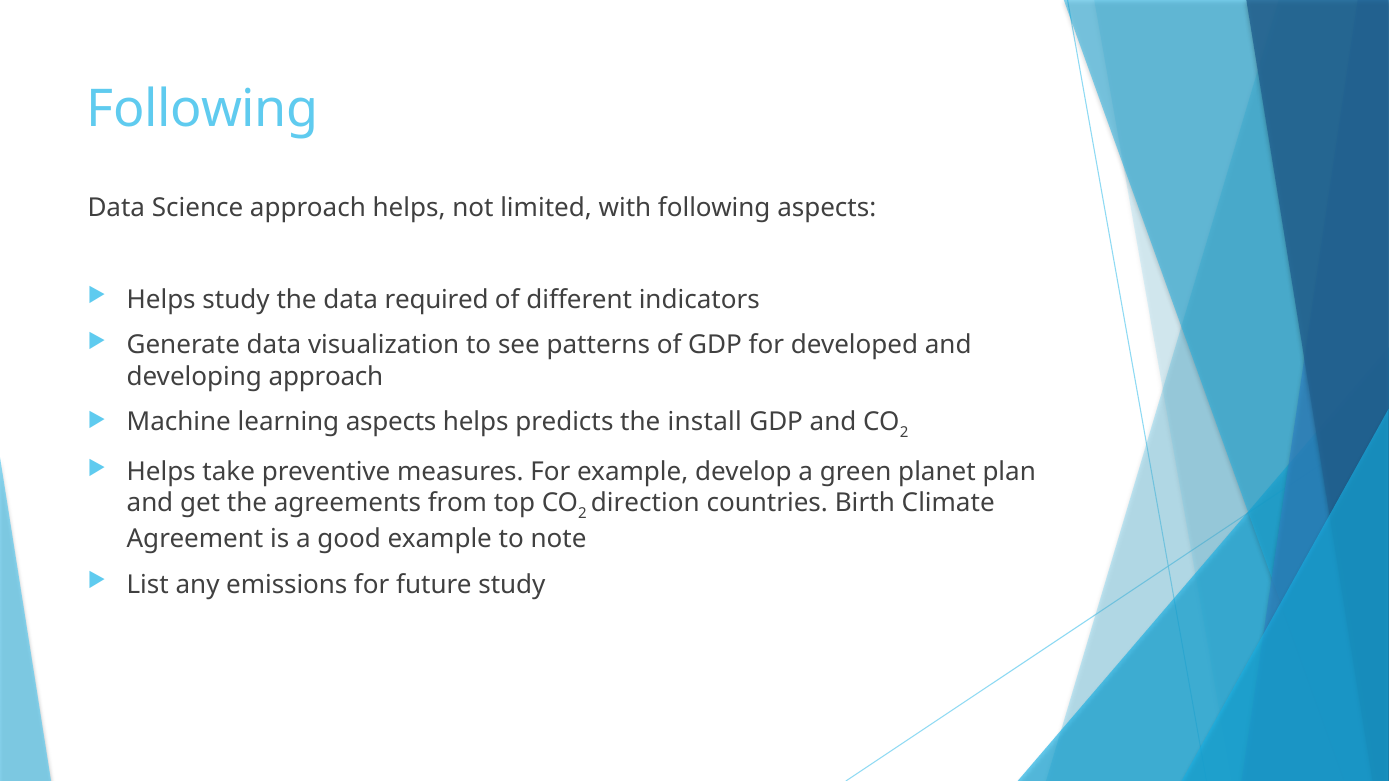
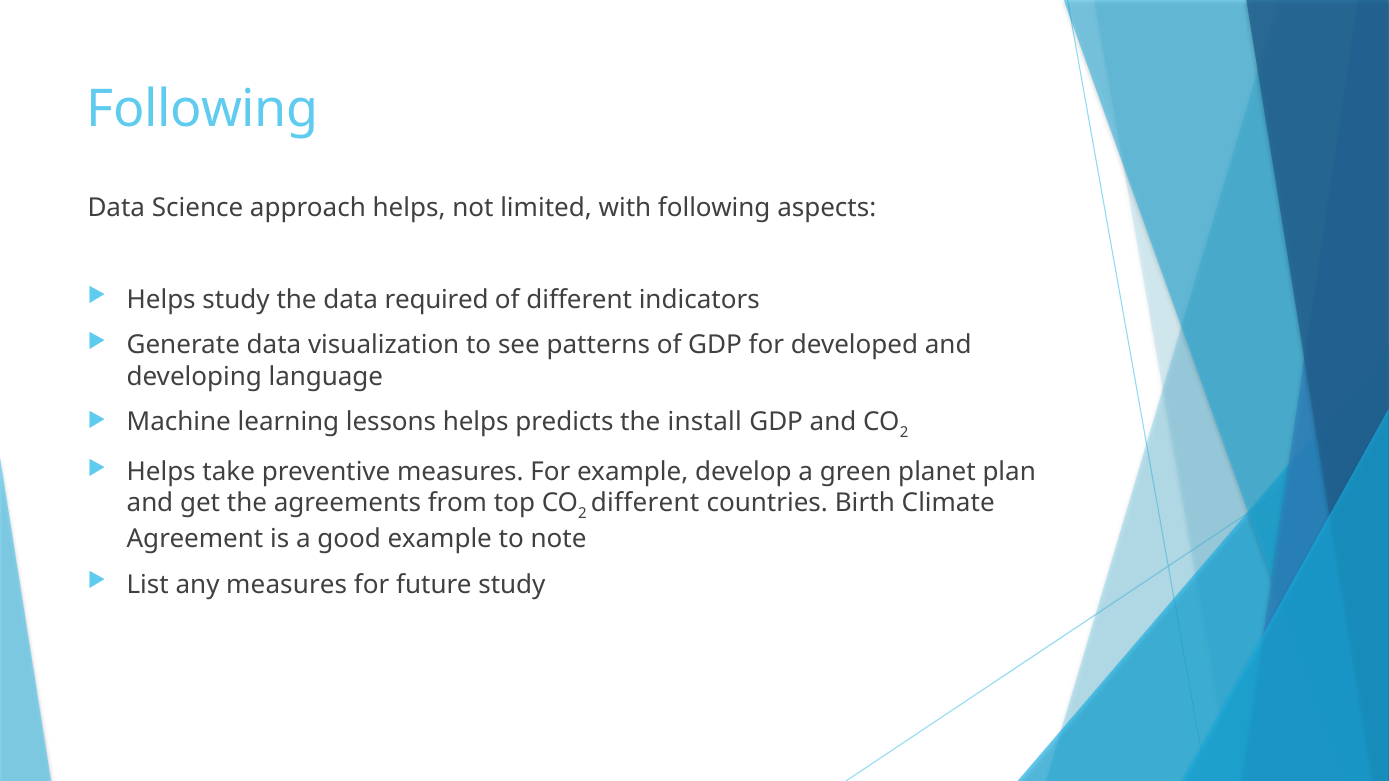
developing approach: approach -> language
learning aspects: aspects -> lessons
direction at (645, 504): direction -> different
any emissions: emissions -> measures
